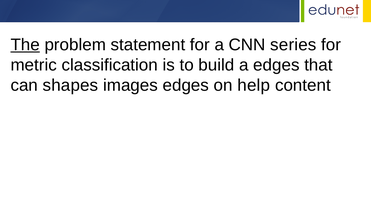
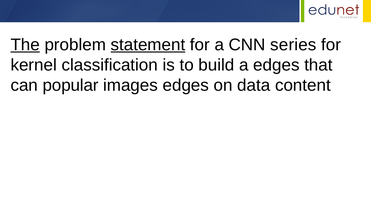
statement underline: none -> present
metric: metric -> kernel
shapes: shapes -> popular
help: help -> data
